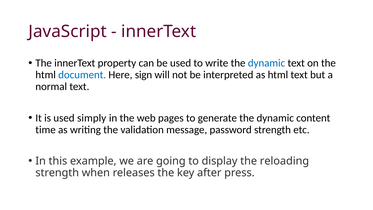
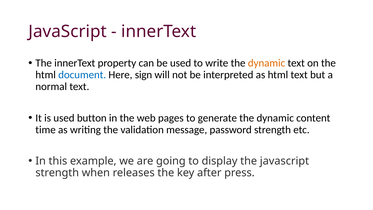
dynamic at (267, 63) colour: blue -> orange
simply: simply -> button
the reloading: reloading -> javascript
